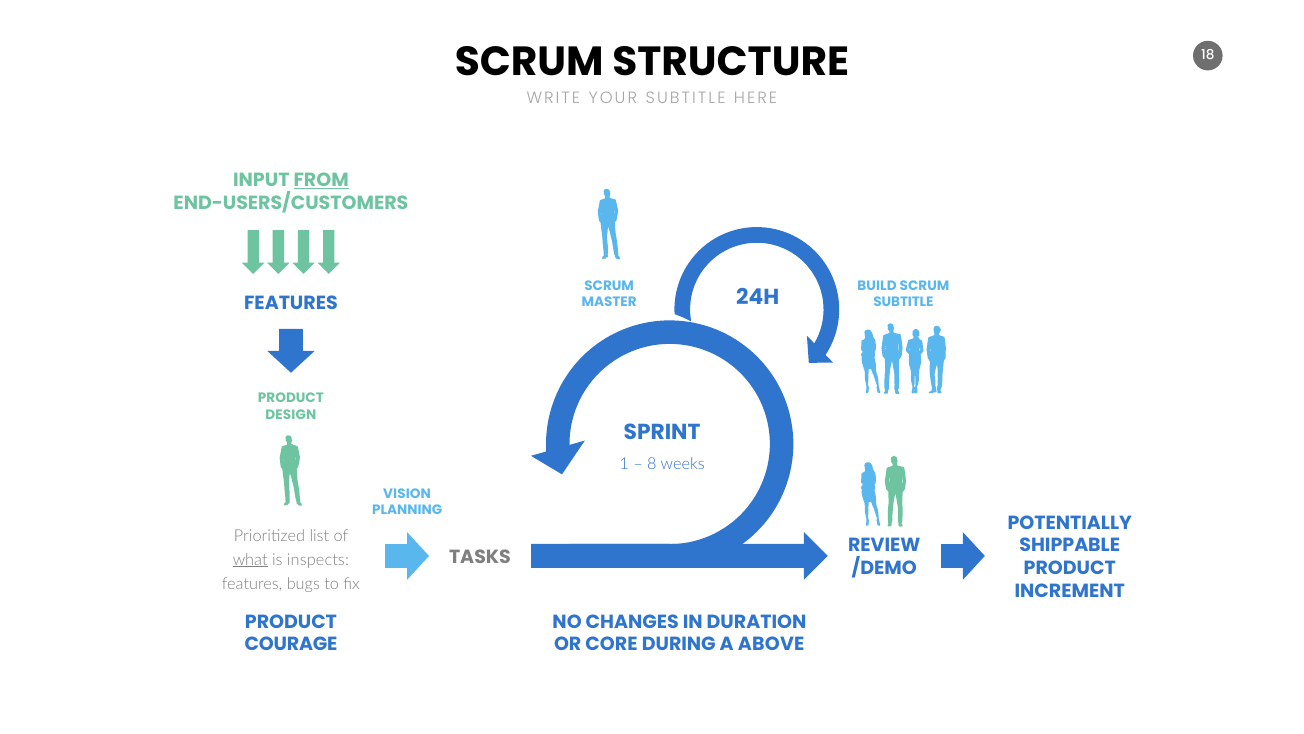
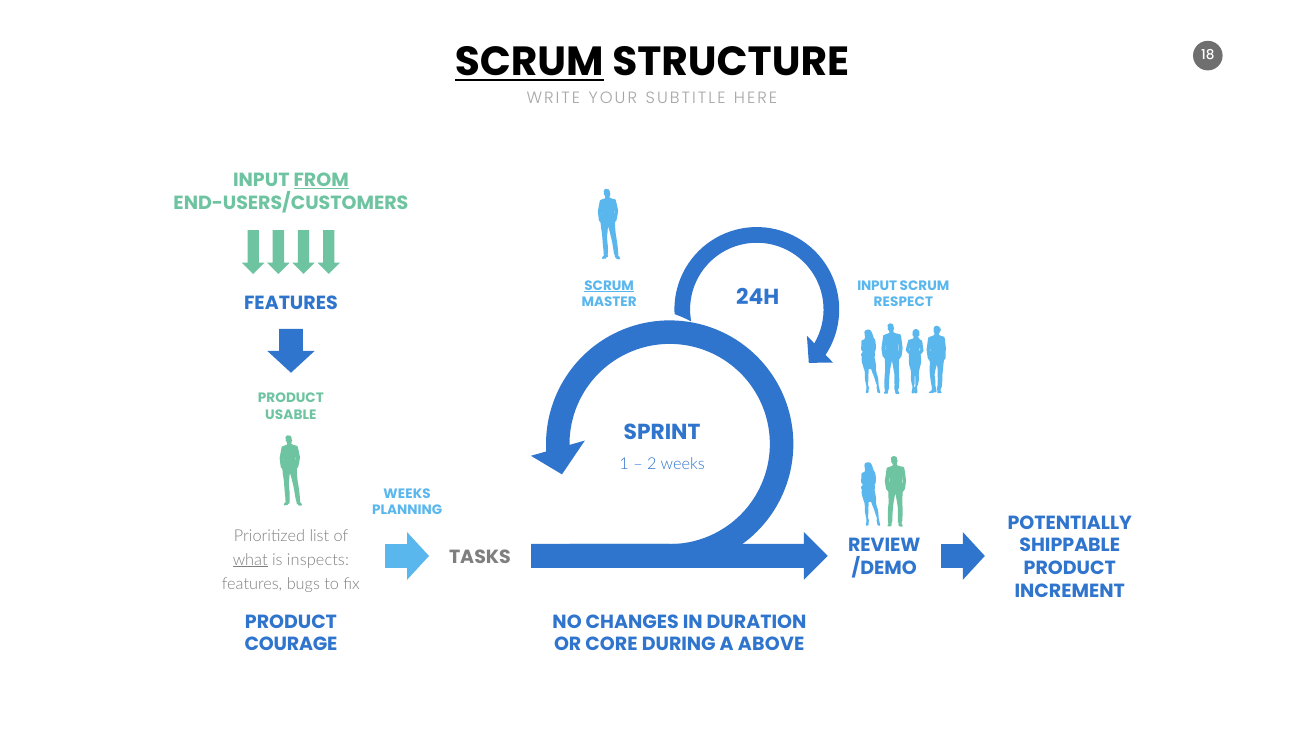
SCRUM at (529, 62) underline: none -> present
SCRUM at (609, 286) underline: none -> present
BUILD at (877, 286): BUILD -> INPUT
SUBTITLE at (903, 302): SUBTITLE -> RESPECT
DESIGN: DESIGN -> USABLE
8: 8 -> 2
VISION at (407, 494): VISION -> WEEKS
